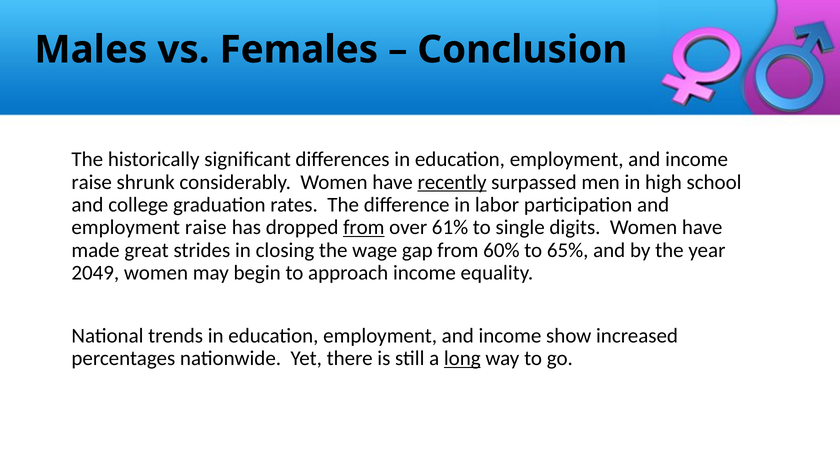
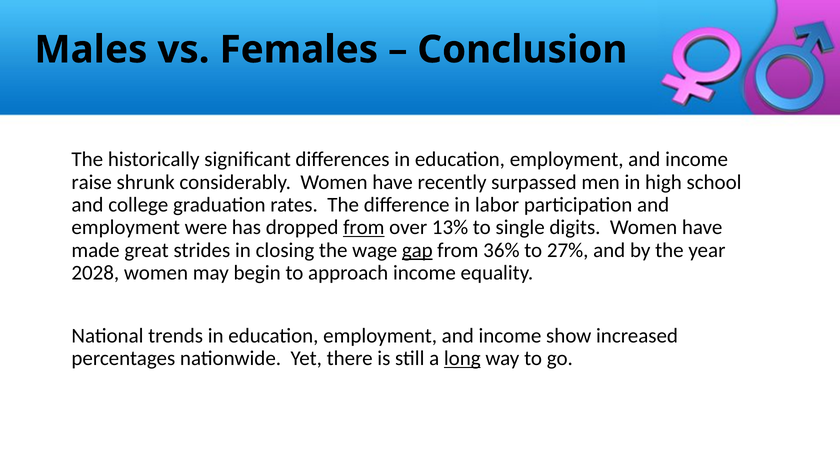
recently underline: present -> none
employment raise: raise -> were
61%: 61% -> 13%
gap underline: none -> present
60%: 60% -> 36%
65%: 65% -> 27%
2049: 2049 -> 2028
